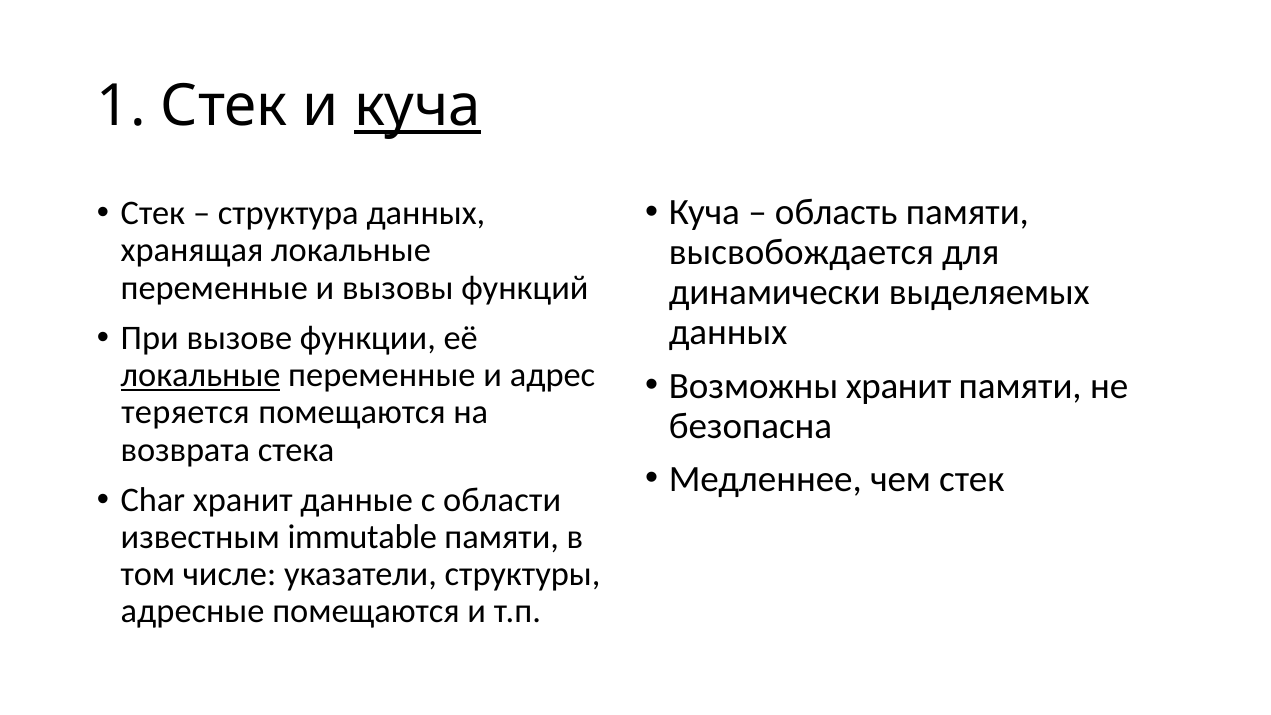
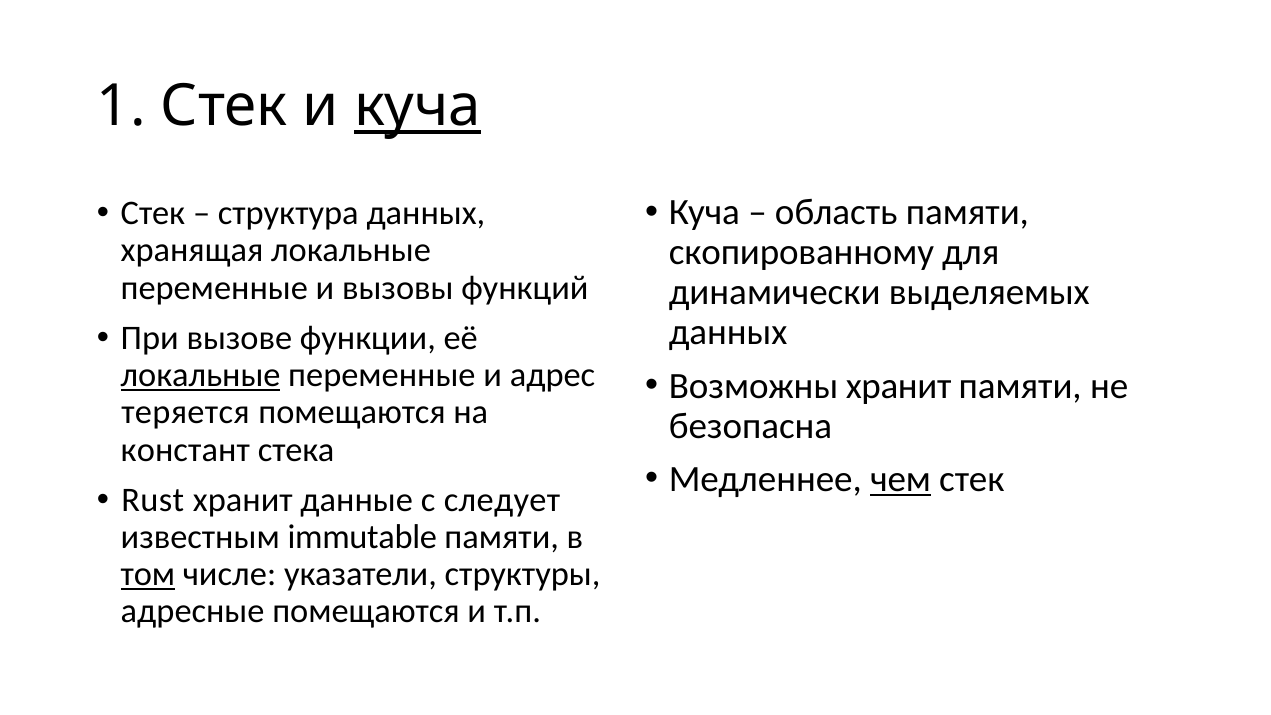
высвобождается: высвобождается -> скопированному
возврата: возврата -> констант
чем underline: none -> present
Char: Char -> Rust
области: области -> следует
том underline: none -> present
